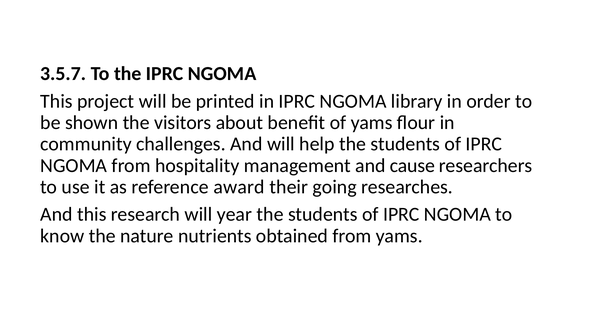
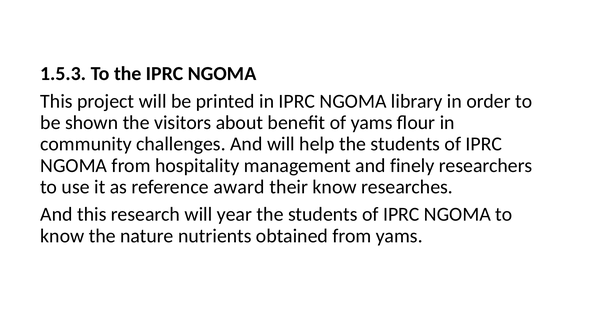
3.5.7: 3.5.7 -> 1.5.3
cause: cause -> finely
their going: going -> know
